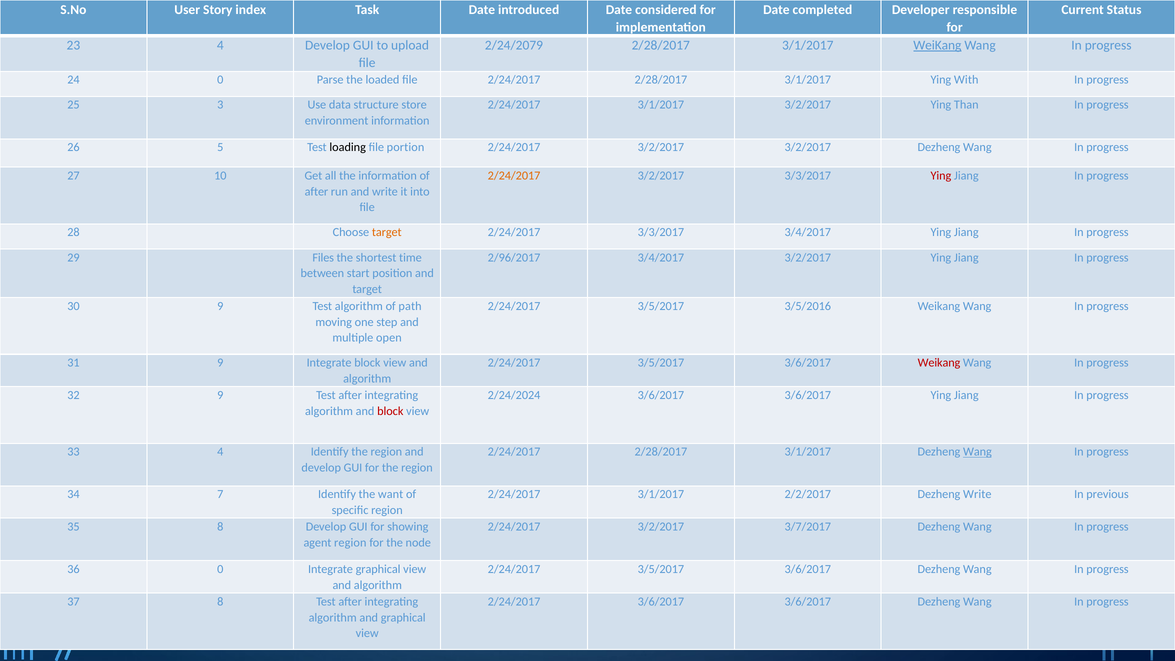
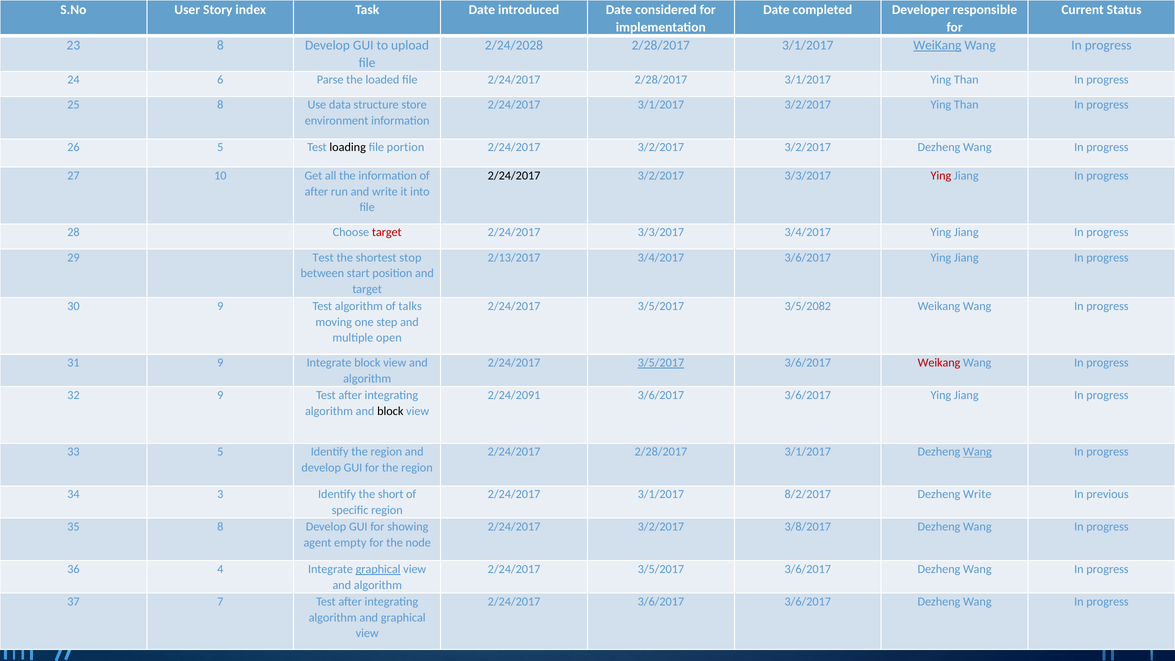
23 4: 4 -> 8
2/24/2079: 2/24/2079 -> 2/24/2028
24 0: 0 -> 6
3/1/2017 Ying With: With -> Than
25 3: 3 -> 8
2/24/2017 at (514, 176) colour: orange -> black
target at (387, 232) colour: orange -> red
29 Files: Files -> Test
time: time -> stop
2/96/2017: 2/96/2017 -> 2/13/2017
3/4/2017 3/2/2017: 3/2/2017 -> 3/6/2017
path: path -> talks
3/5/2016: 3/5/2016 -> 3/5/2082
3/5/2017 at (661, 363) underline: none -> present
2/24/2024: 2/24/2024 -> 2/24/2091
block at (390, 411) colour: red -> black
33 4: 4 -> 5
7: 7 -> 3
want: want -> short
2/2/2017: 2/2/2017 -> 8/2/2017
3/7/2017: 3/7/2017 -> 3/8/2017
agent region: region -> empty
36 0: 0 -> 4
graphical at (378, 569) underline: none -> present
37 8: 8 -> 7
